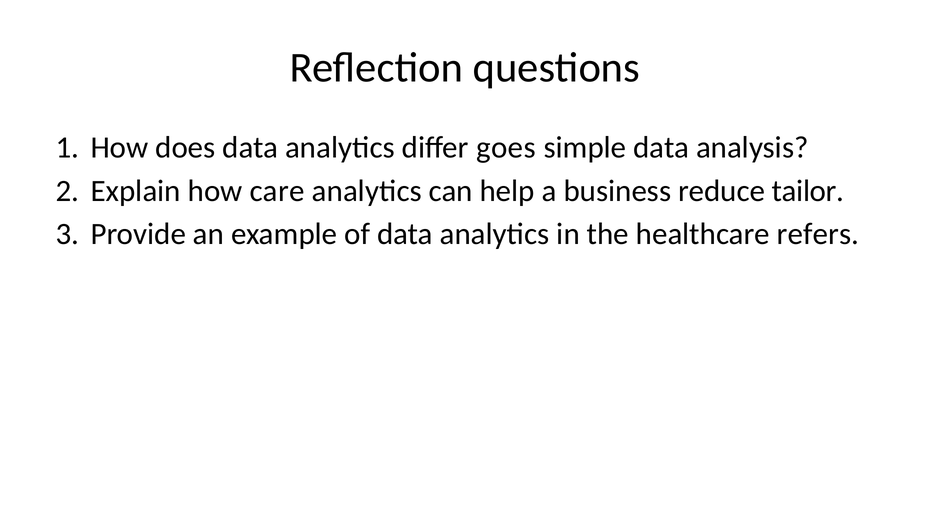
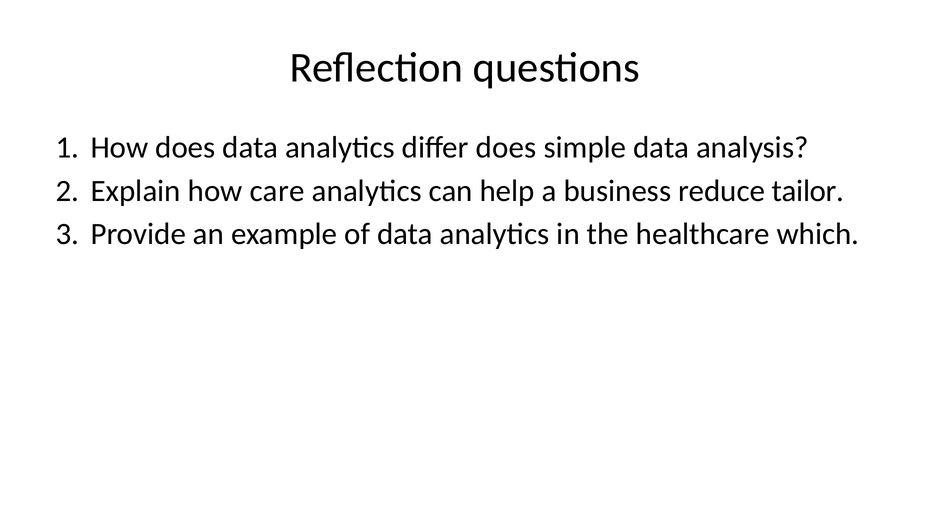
differ goes: goes -> does
refers: refers -> which
